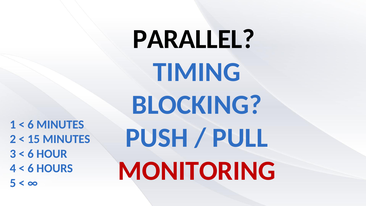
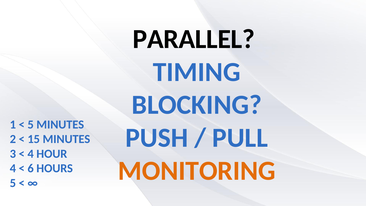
6 at (31, 124): 6 -> 5
6 at (31, 154): 6 -> 4
MONITORING colour: red -> orange
